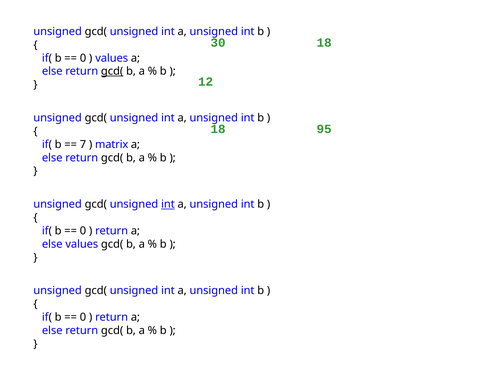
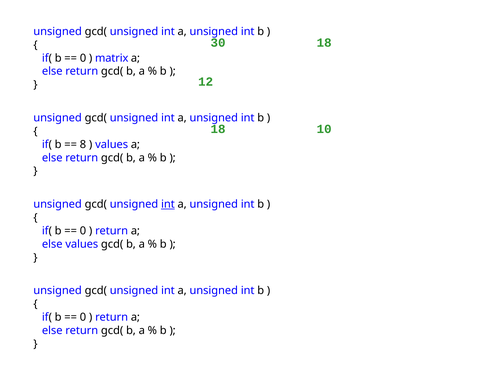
values at (112, 58): values -> matrix
gcd( at (112, 71) underline: present -> none
95: 95 -> 10
7: 7 -> 8
matrix at (112, 145): matrix -> values
